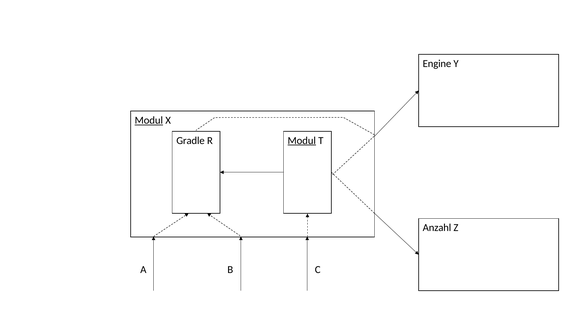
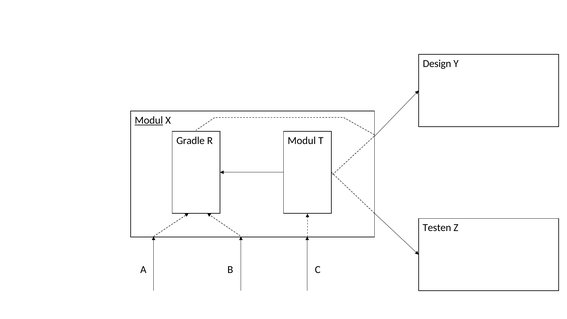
Engine: Engine -> Design
Modul at (302, 141) underline: present -> none
Anzahl: Anzahl -> Testen
